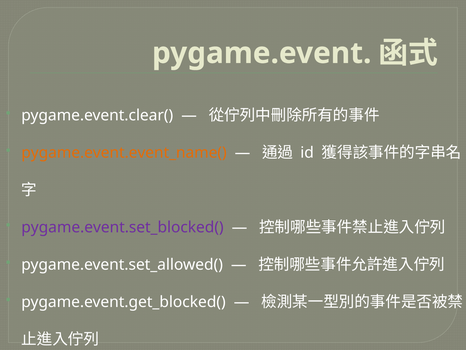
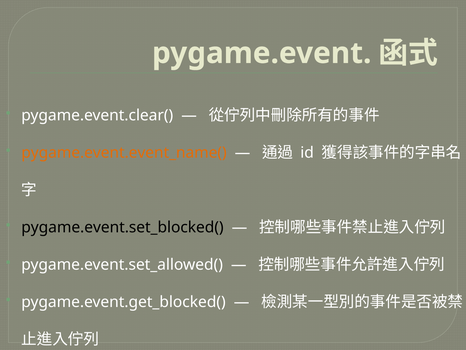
pygame.event.set_blocked( colour: purple -> black
